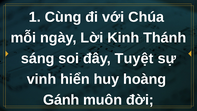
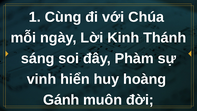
Tuyệt: Tuyệt -> Phàm
